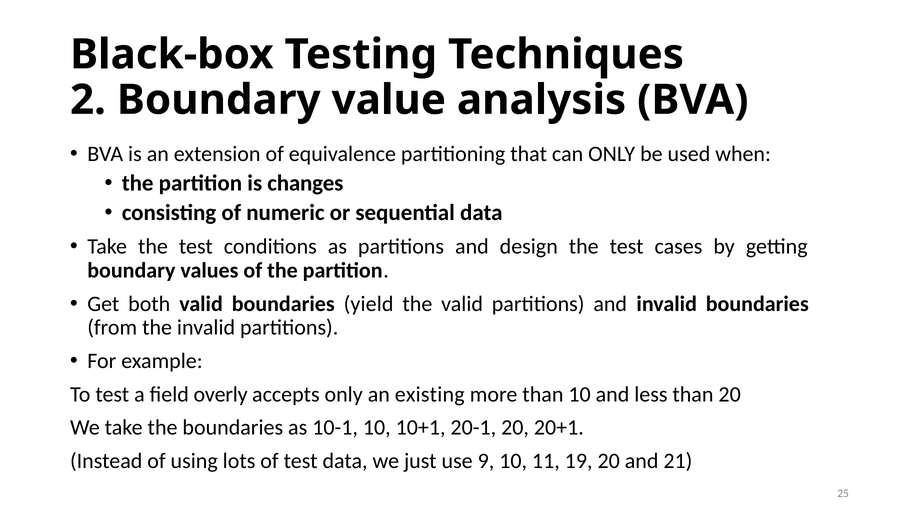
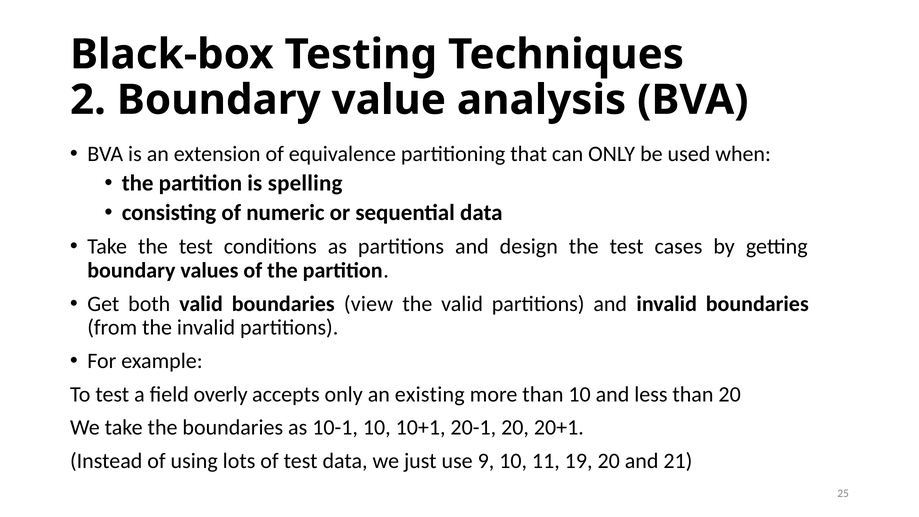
changes: changes -> spelling
yield: yield -> view
